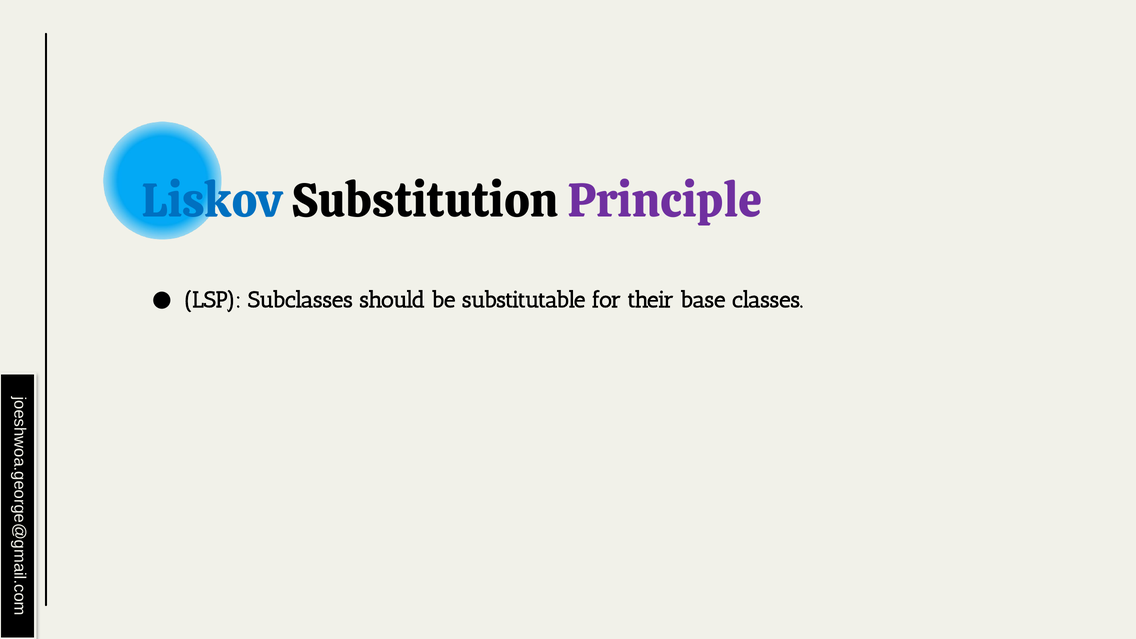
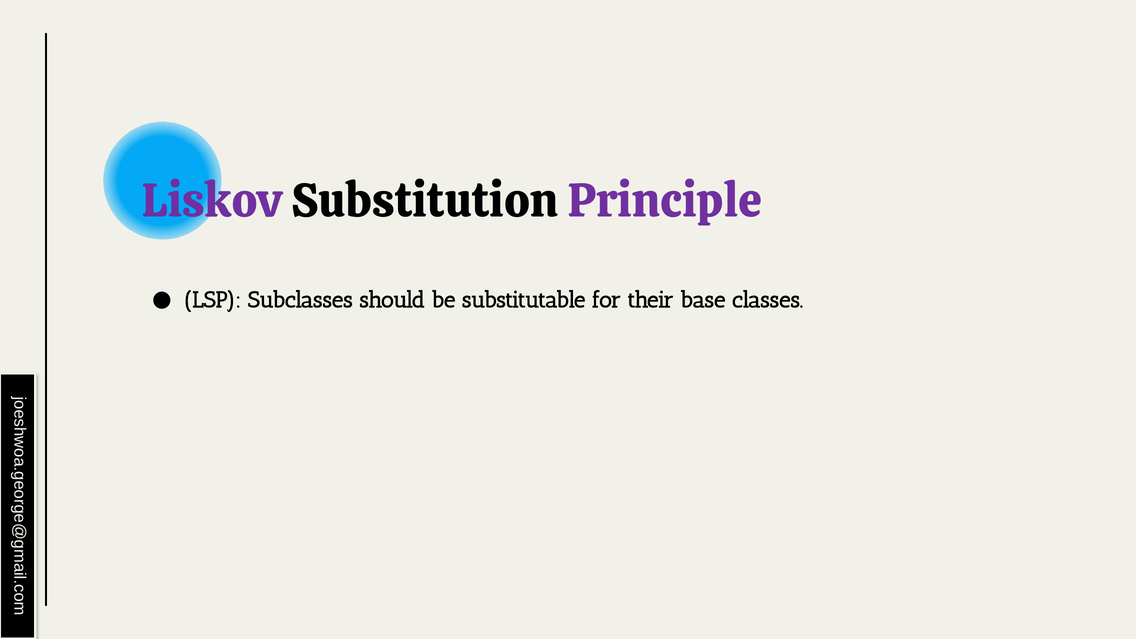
Liskov colour: blue -> purple
